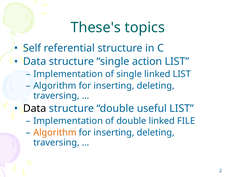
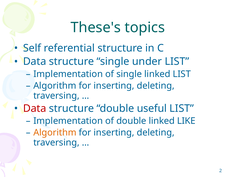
action: action -> under
Data at (35, 108) colour: black -> red
FILE: FILE -> LIKE
